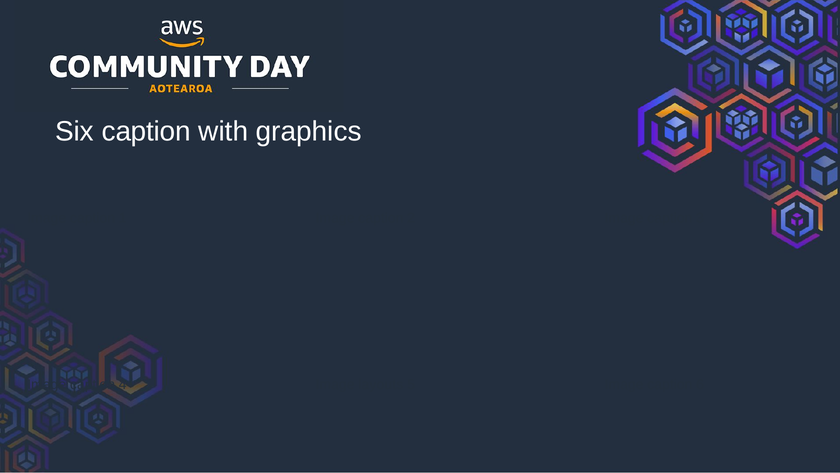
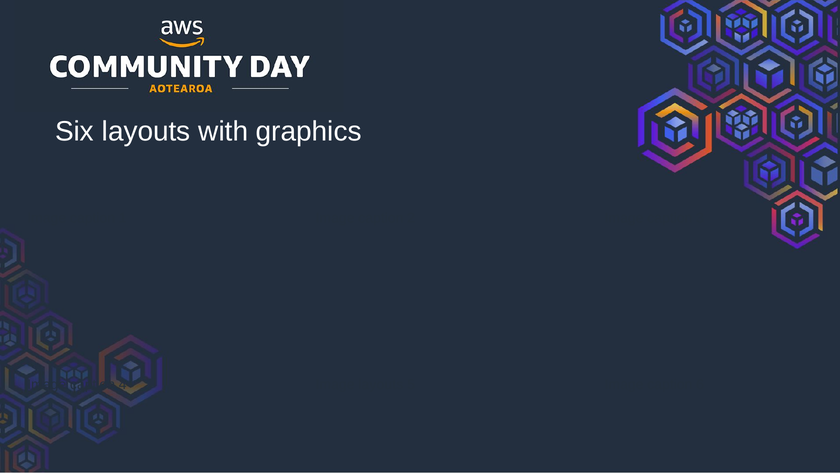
Six caption: caption -> layouts
